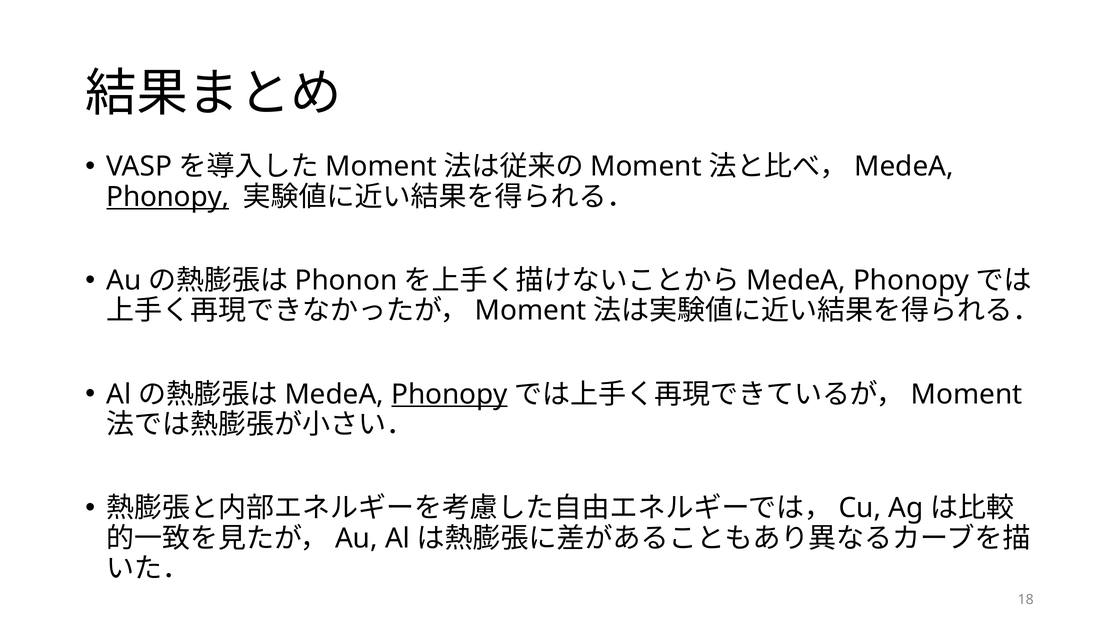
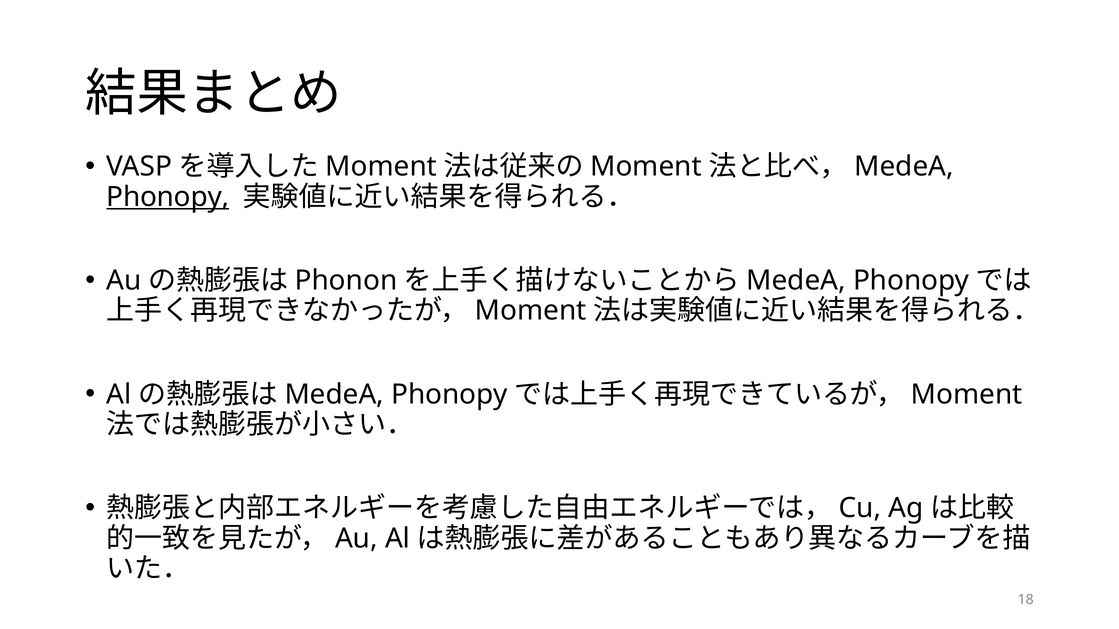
Phonopy at (449, 395) underline: present -> none
